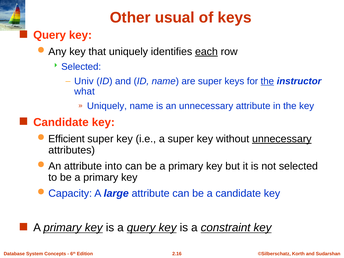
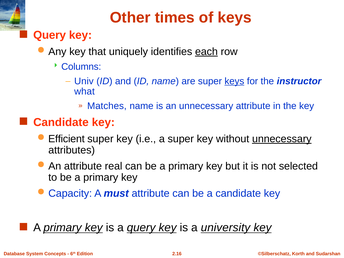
usual: usual -> times
Selected at (81, 67): Selected -> Columns
keys at (234, 81) underline: none -> present
the at (267, 81) underline: present -> none
Uniquely at (107, 106): Uniquely -> Matches
into: into -> real
large: large -> must
constraint: constraint -> university
